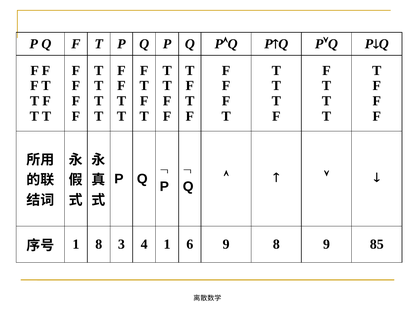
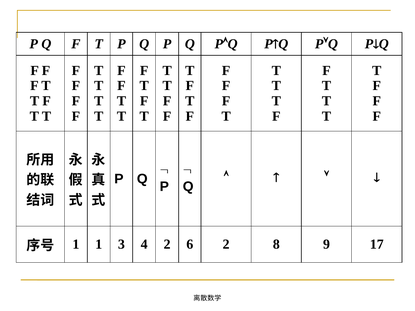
1 8: 8 -> 1
4 1: 1 -> 2
6 9: 9 -> 2
85: 85 -> 17
